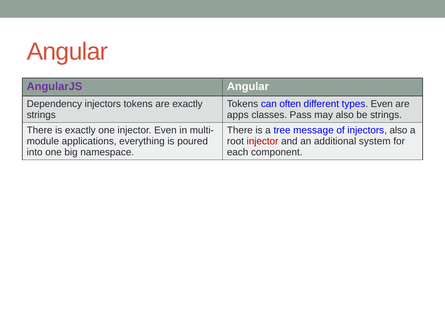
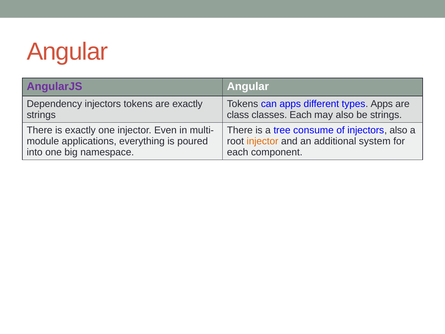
can often: often -> apps
types Even: Even -> Apps
apps: apps -> class
classes Pass: Pass -> Each
message: message -> consume
injector at (263, 141) colour: red -> orange
